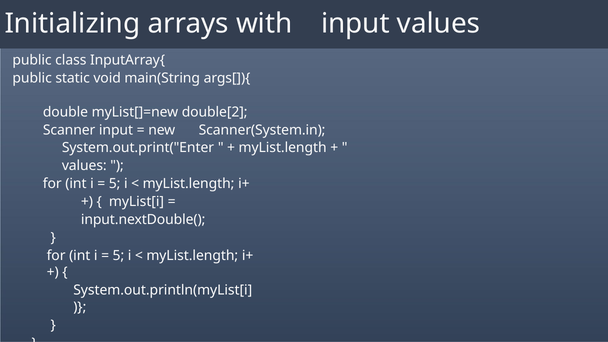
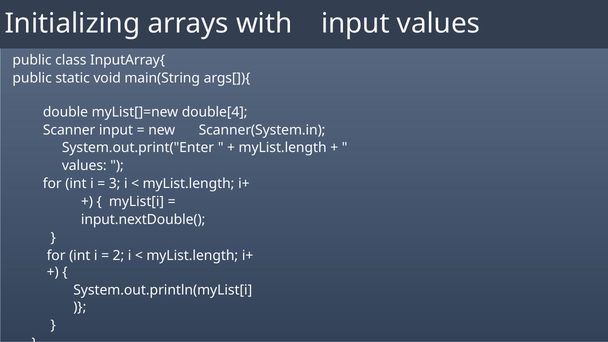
double[2: double[2 -> double[4
5 at (115, 184): 5 -> 3
5 at (118, 256): 5 -> 2
